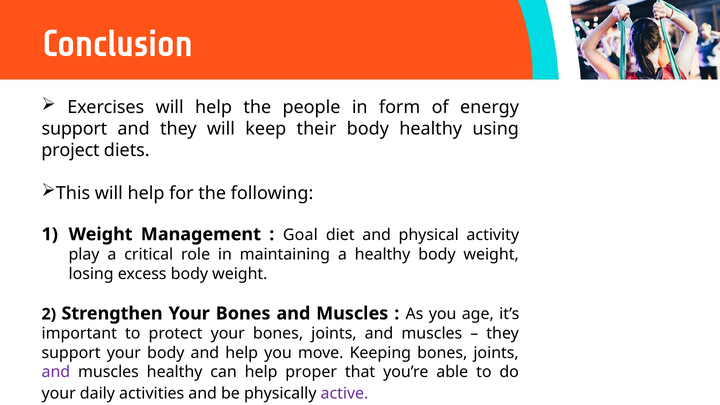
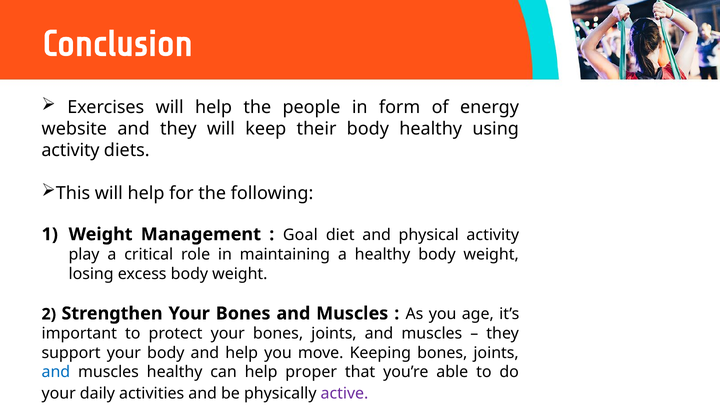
support at (74, 129): support -> website
project at (70, 150): project -> activity
and at (56, 372) colour: purple -> blue
